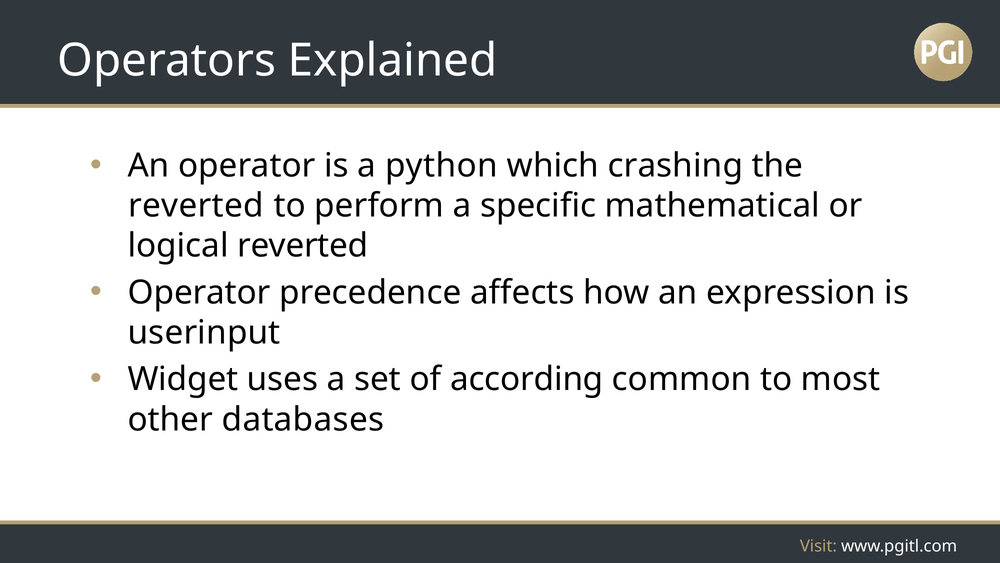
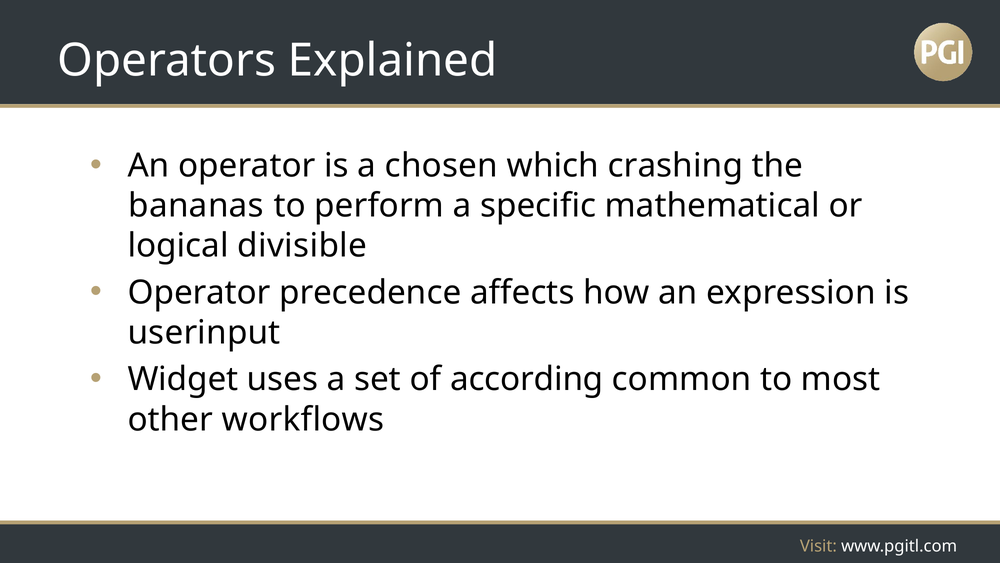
python: python -> chosen
reverted at (196, 206): reverted -> bananas
logical reverted: reverted -> divisible
databases: databases -> workflows
